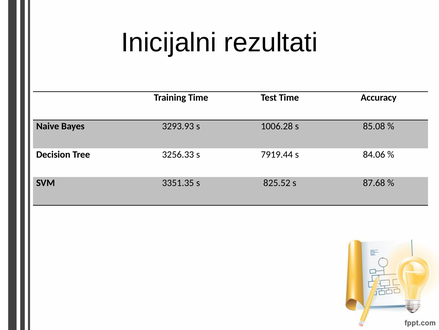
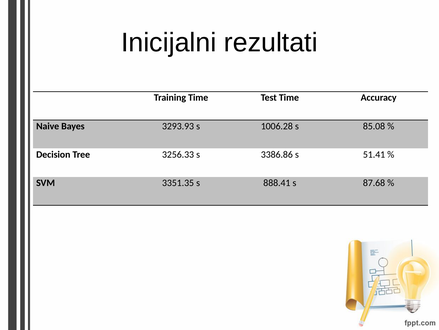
7919.44: 7919.44 -> 3386.86
84.06: 84.06 -> 51.41
825.52: 825.52 -> 888.41
